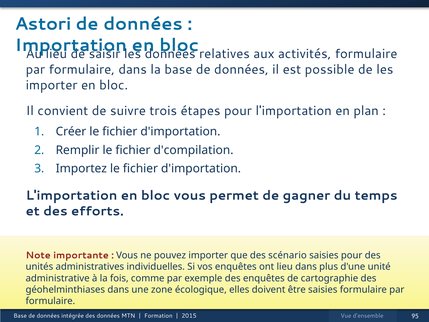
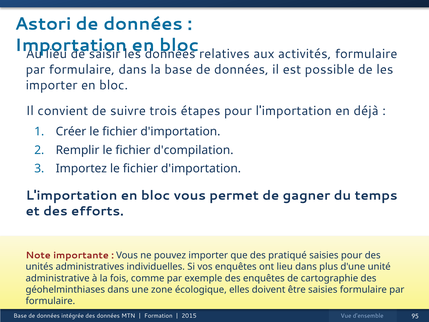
plan: plan -> déjà
scénario: scénario -> pratiqué
